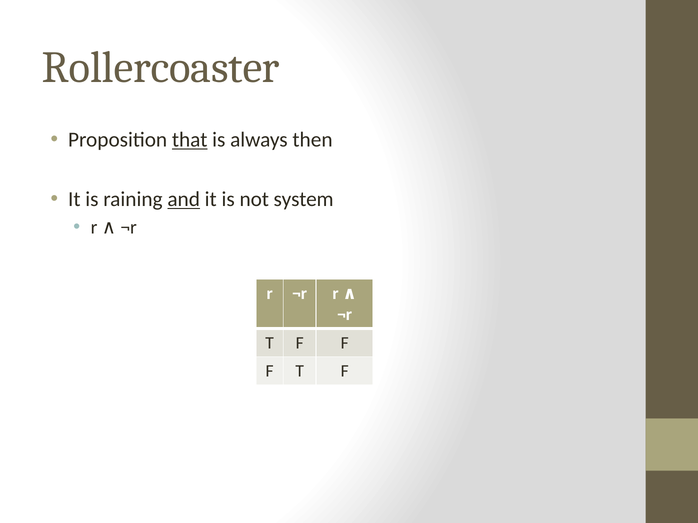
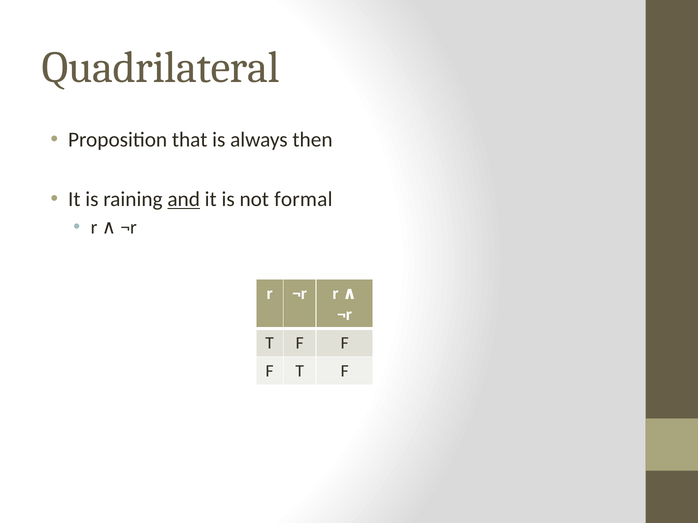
Rollercoaster: Rollercoaster -> Quadrilateral
that underline: present -> none
system: system -> formal
